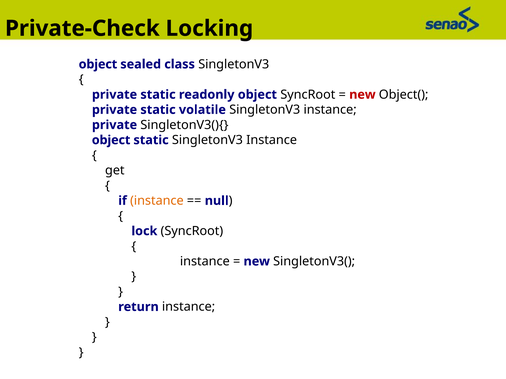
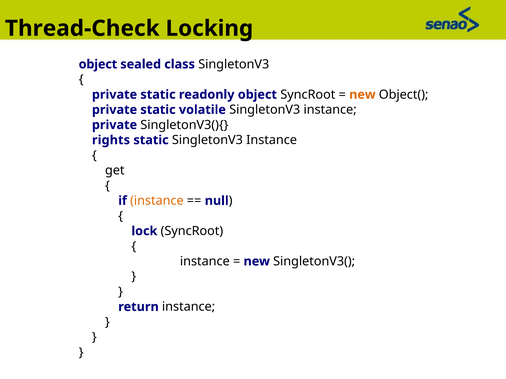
Private-Check: Private-Check -> Thread-Check
new at (362, 95) colour: red -> orange
object at (111, 140): object -> rights
